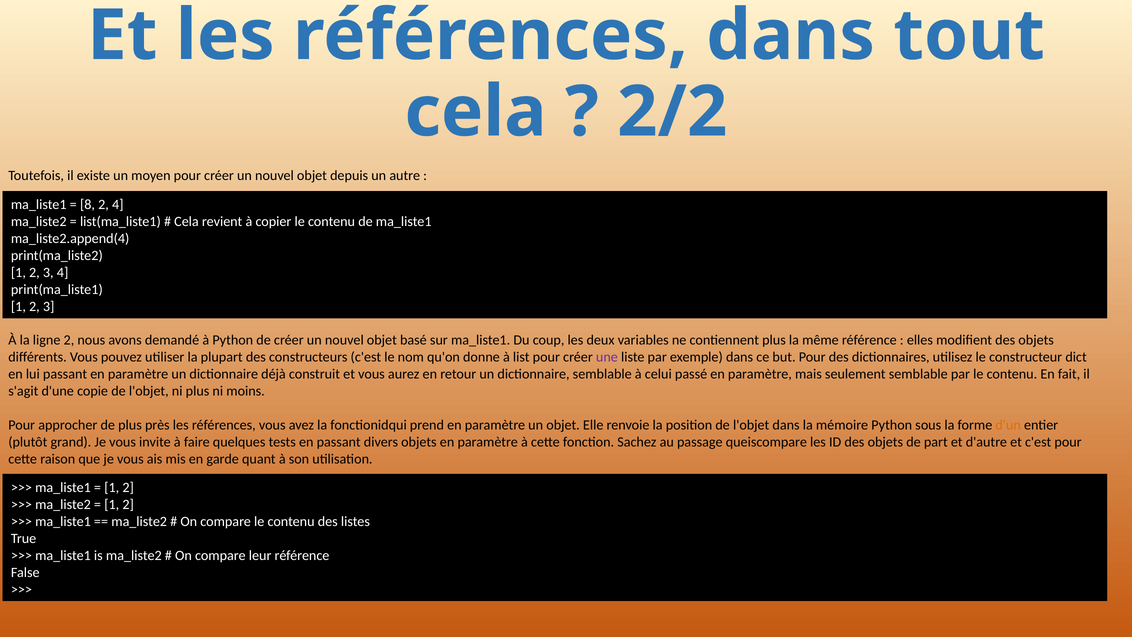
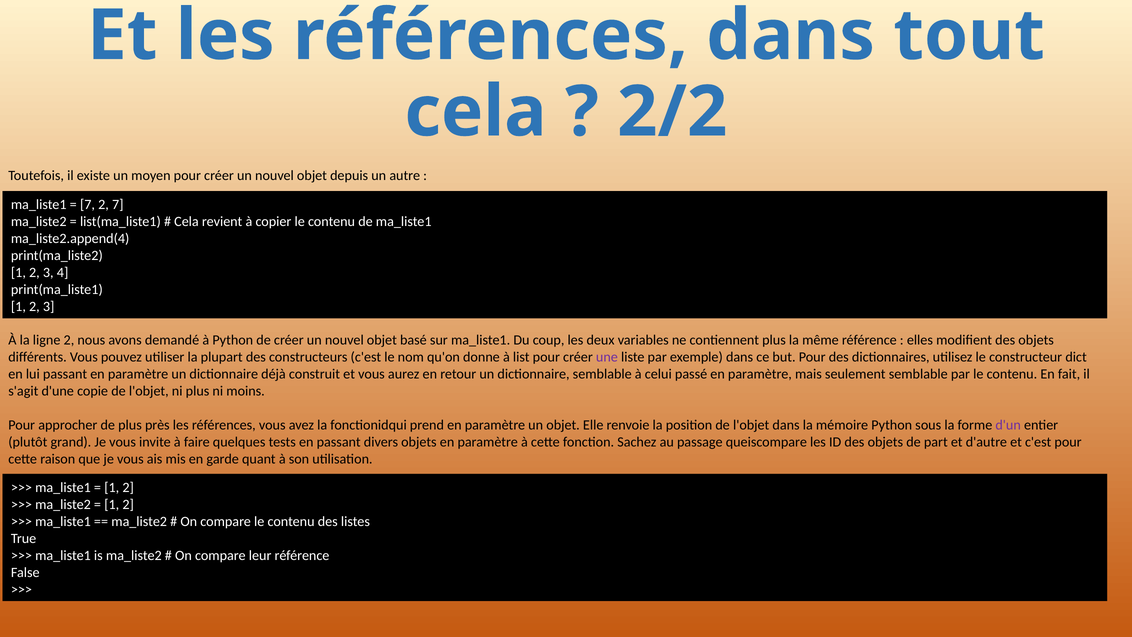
8 at (87, 205): 8 -> 7
2 4: 4 -> 7
d'un colour: orange -> purple
